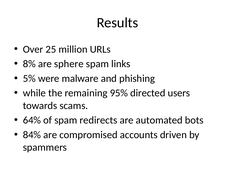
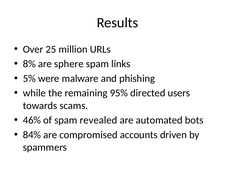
64%: 64% -> 46%
redirects: redirects -> revealed
